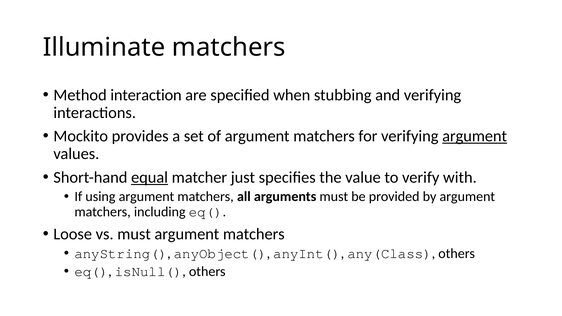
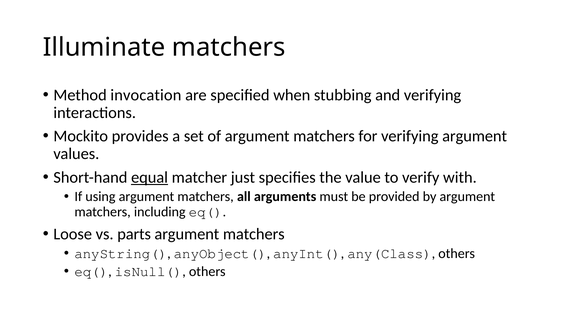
interaction: interaction -> invocation
argument at (475, 136) underline: present -> none
vs must: must -> parts
